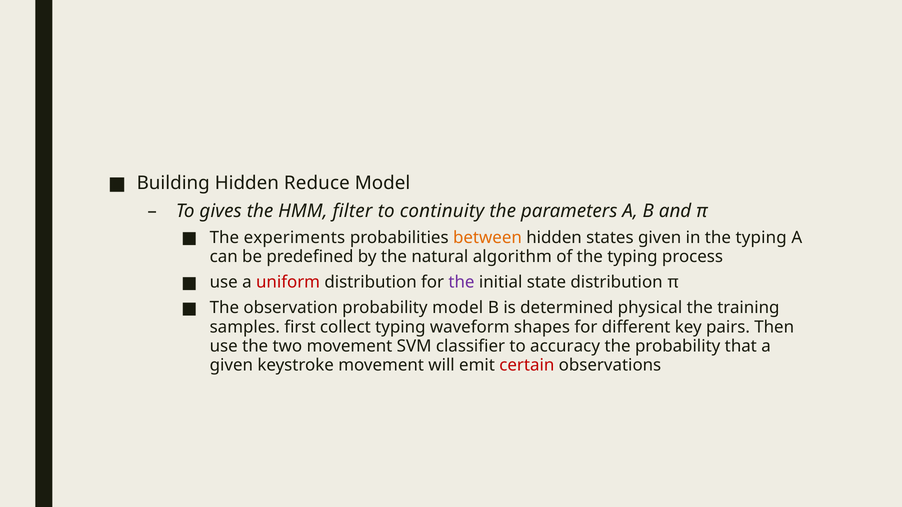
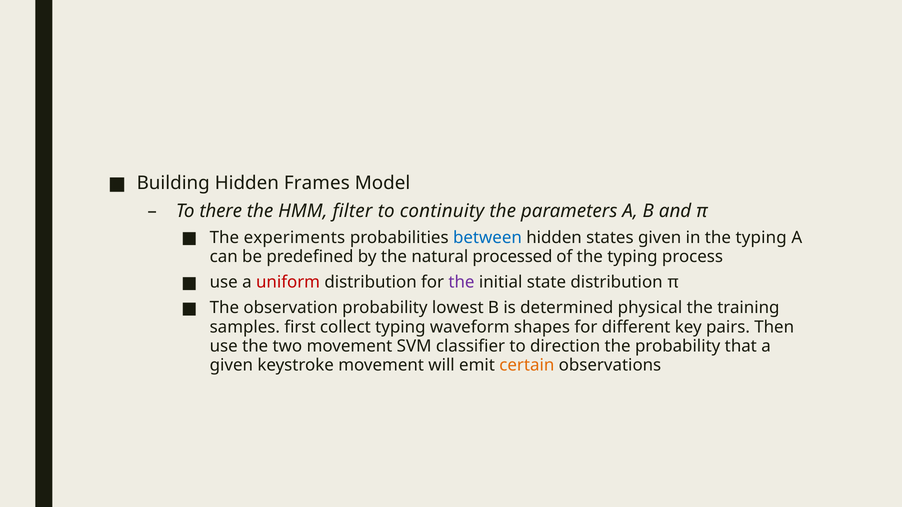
Reduce: Reduce -> Frames
gives: gives -> there
between colour: orange -> blue
algorithm: algorithm -> processed
probability model: model -> lowest
accuracy: accuracy -> direction
certain colour: red -> orange
